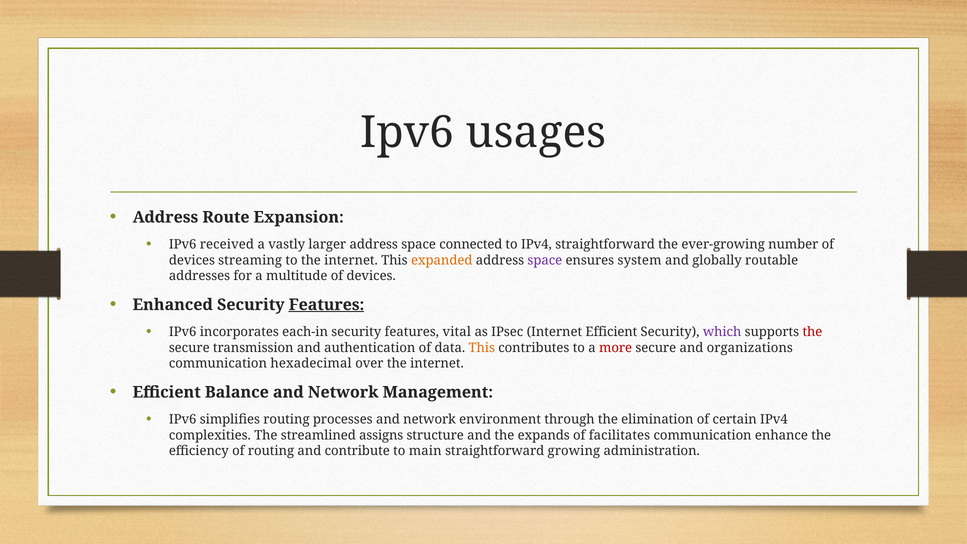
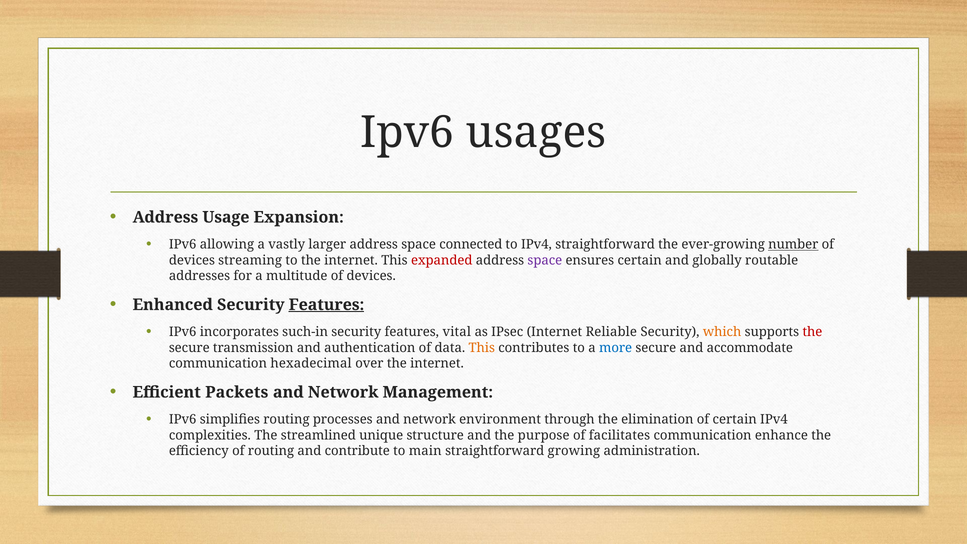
Route: Route -> Usage
received: received -> allowing
number underline: none -> present
expanded colour: orange -> red
ensures system: system -> certain
each-in: each-in -> such-in
Internet Efficient: Efficient -> Reliable
which colour: purple -> orange
more colour: red -> blue
organizations: organizations -> accommodate
Balance: Balance -> Packets
assigns: assigns -> unique
expands: expands -> purpose
